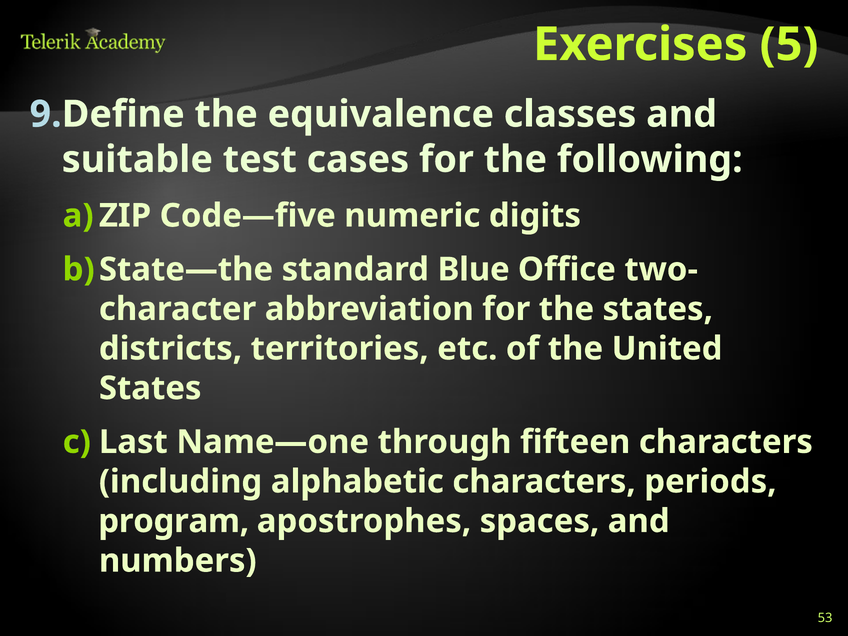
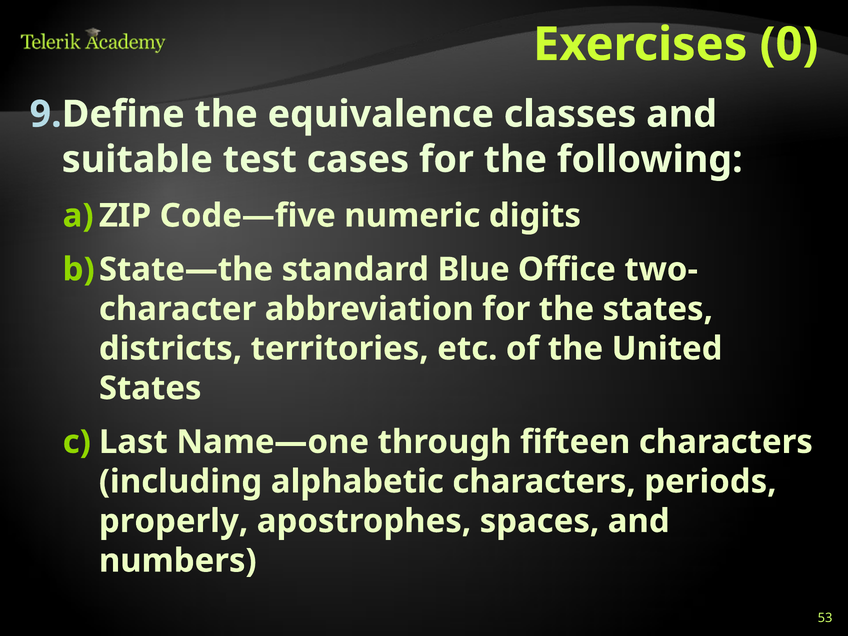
5: 5 -> 0
program: program -> properly
